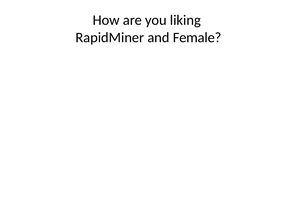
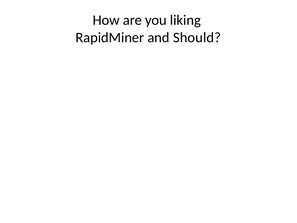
Female: Female -> Should
